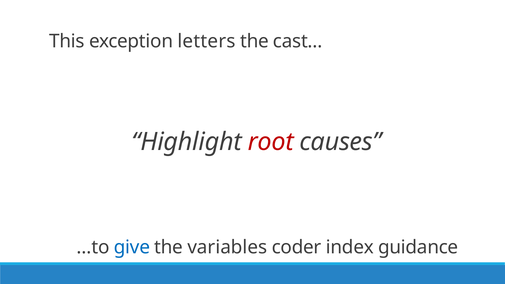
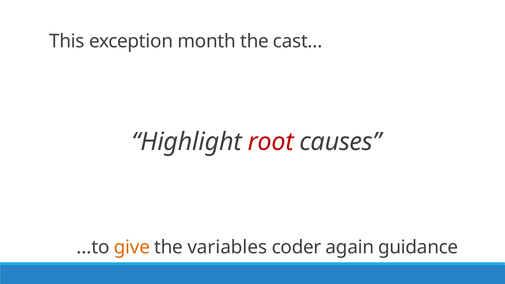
letters: letters -> month
give colour: blue -> orange
index: index -> again
